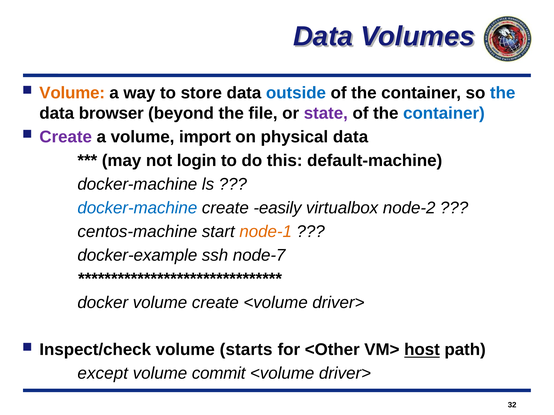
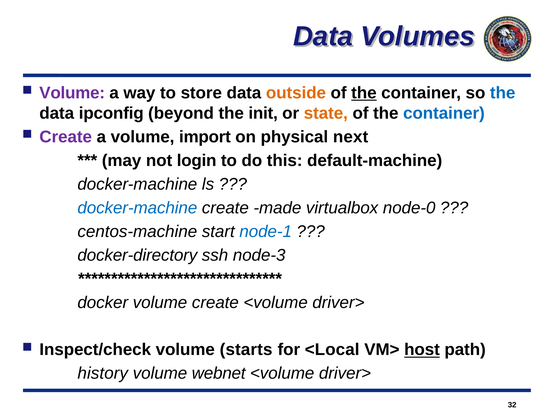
Volume at (72, 93) colour: orange -> purple
outside colour: blue -> orange
the at (364, 93) underline: none -> present
browser: browser -> ipconfig
file: file -> init
state colour: purple -> orange
physical data: data -> next
easily: easily -> made
node-2: node-2 -> node-0
node-1 colour: orange -> blue
docker-example: docker-example -> docker-directory
node-7: node-7 -> node-3
<Other: <Other -> <Local
except: except -> history
commit: commit -> webnet
